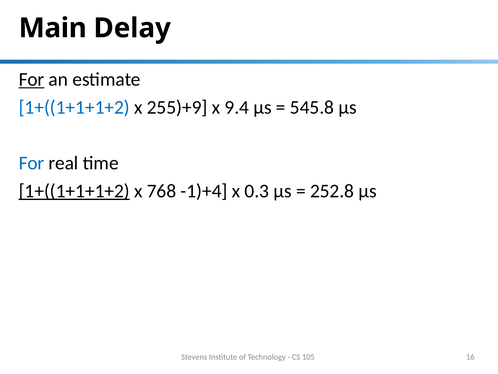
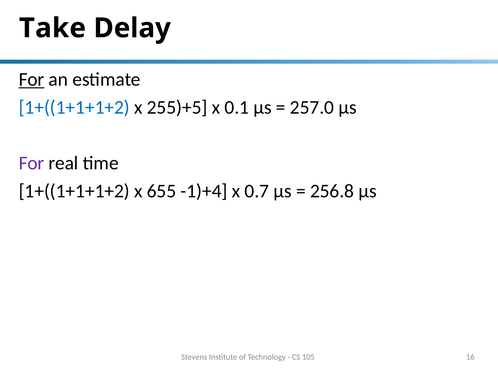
Main: Main -> Take
255)+9: 255)+9 -> 255)+5
9.4: 9.4 -> 0.1
545.8: 545.8 -> 257.0
For at (32, 163) colour: blue -> purple
1+((1+1+1+2 at (74, 191) underline: present -> none
768: 768 -> 655
0.3: 0.3 -> 0.7
252.8: 252.8 -> 256.8
